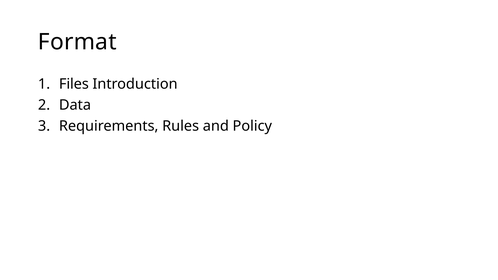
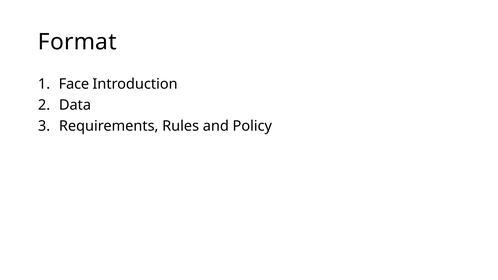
Files: Files -> Face
